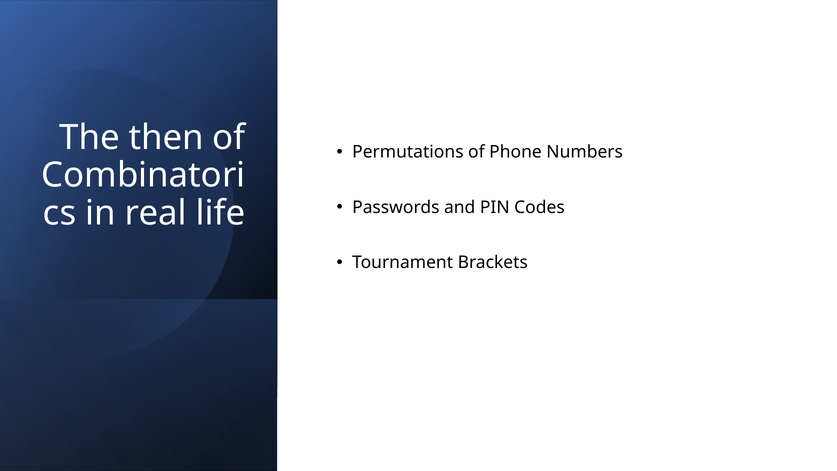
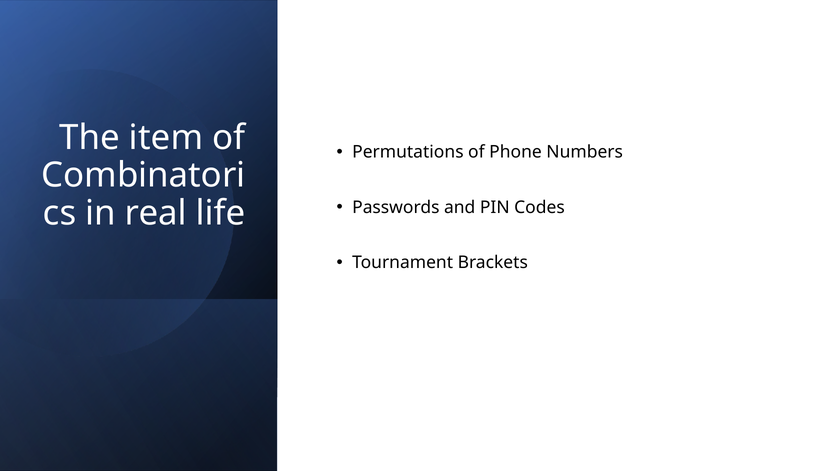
then: then -> item
